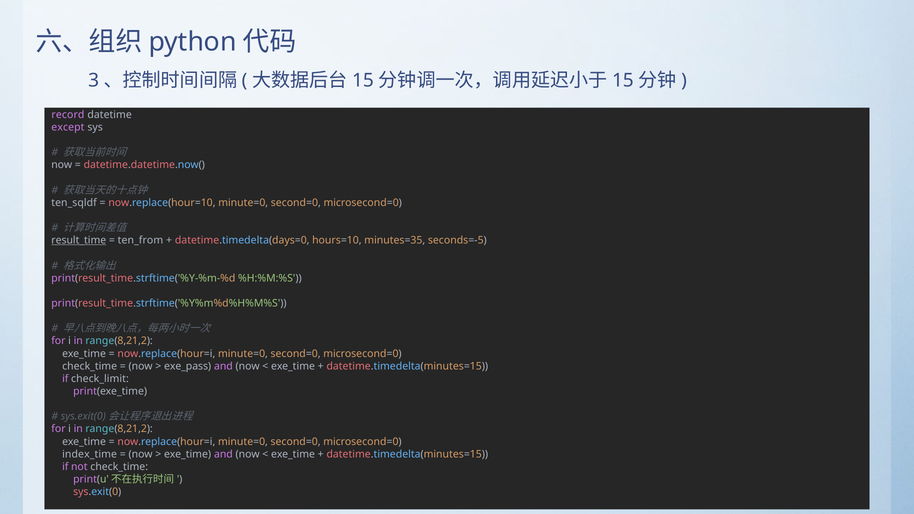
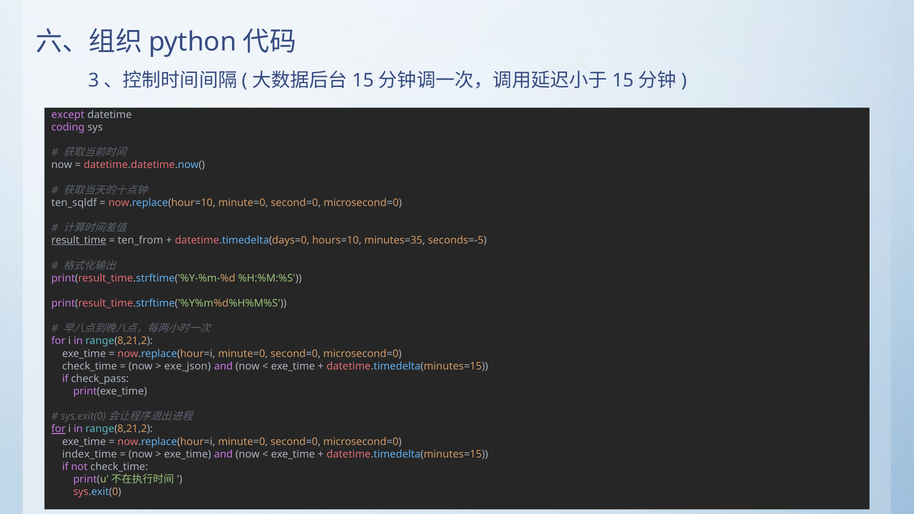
record: record -> except
except: except -> coding
exe_pass: exe_pass -> exe_json
check_limit: check_limit -> check_pass
for at (58, 429) underline: none -> present
